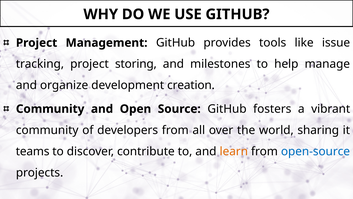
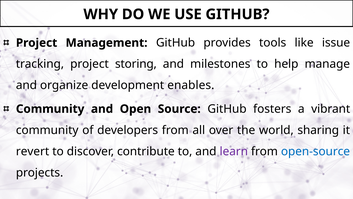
creation: creation -> enables
teams: teams -> revert
learn colour: orange -> purple
